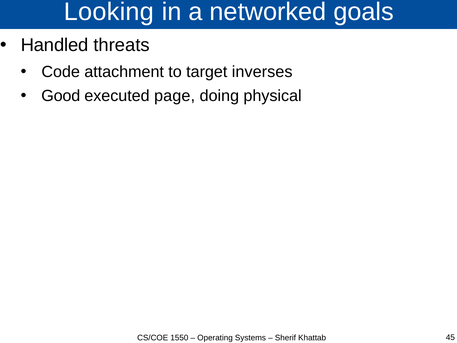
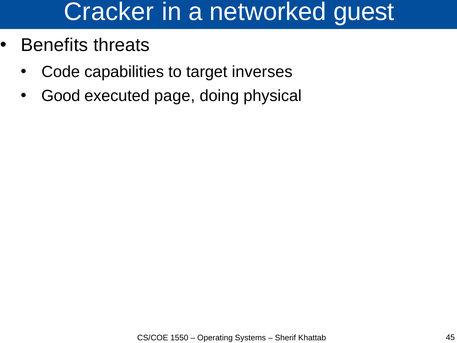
Looking: Looking -> Cracker
goals: goals -> guest
Handled: Handled -> Benefits
attachment: attachment -> capabilities
